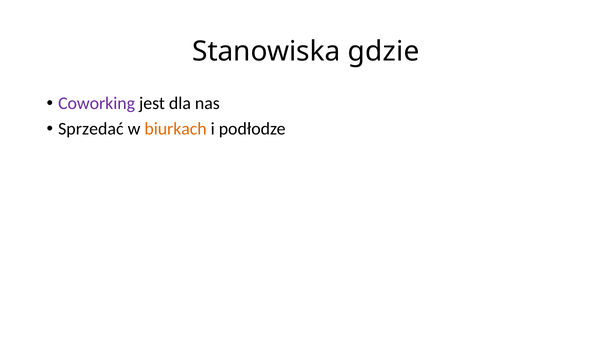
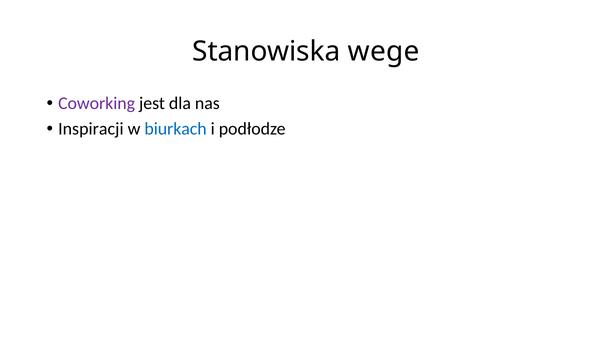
gdzie: gdzie -> wege
Sprzedać: Sprzedać -> Inspiracji
biurkach colour: orange -> blue
